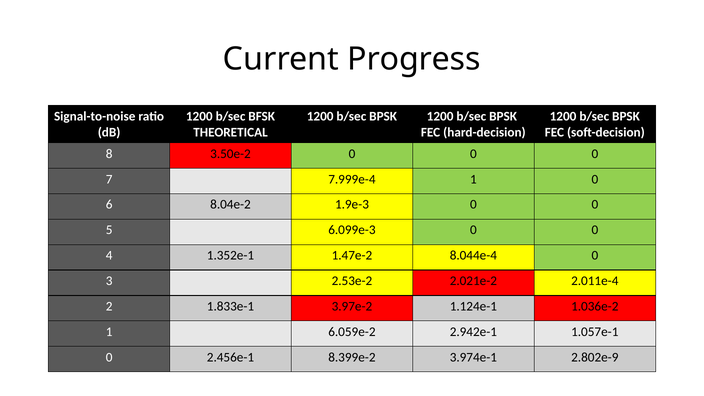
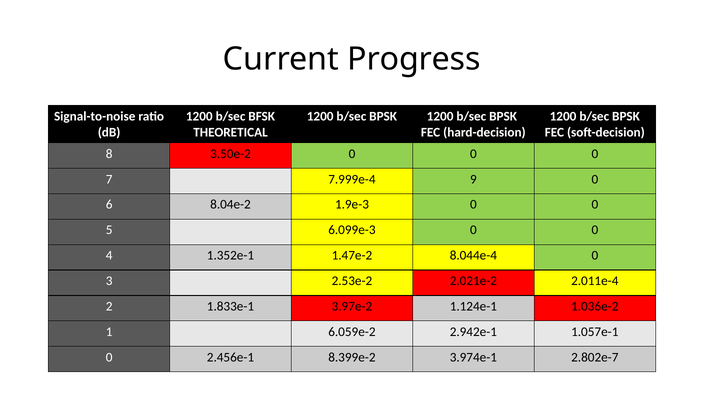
7.999e-4 1: 1 -> 9
2.802e-9: 2.802e-9 -> 2.802e-7
